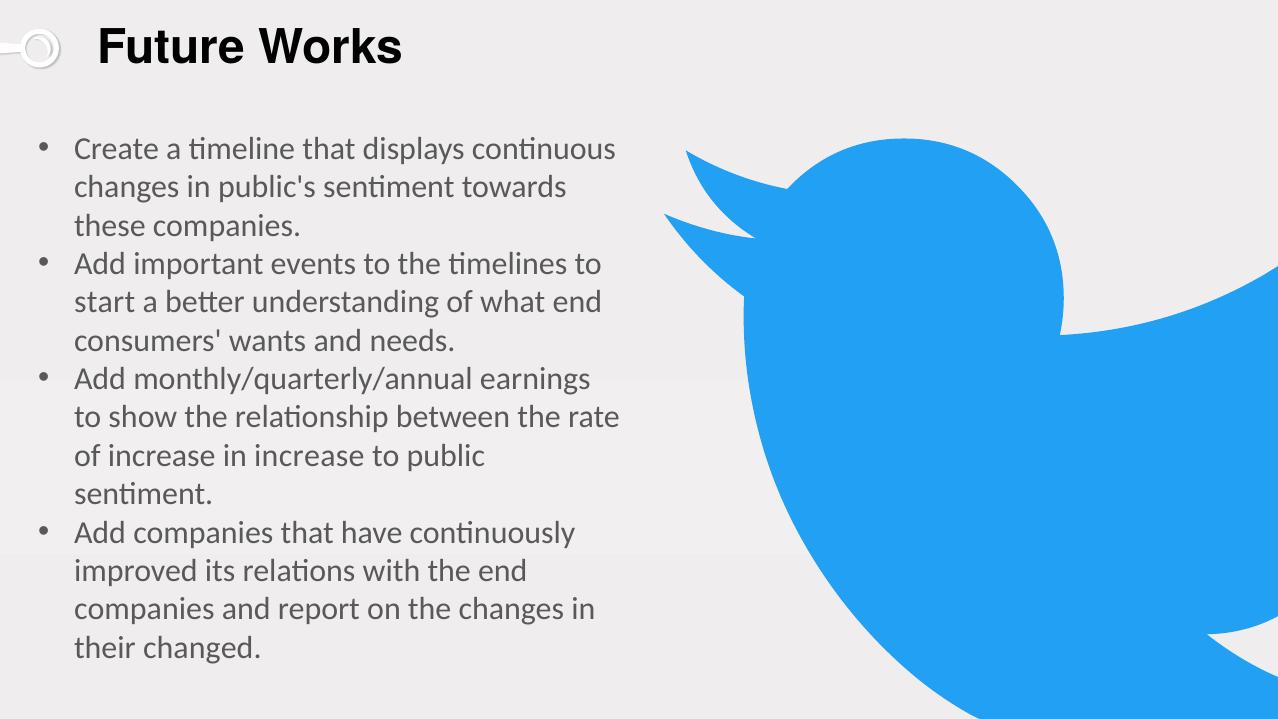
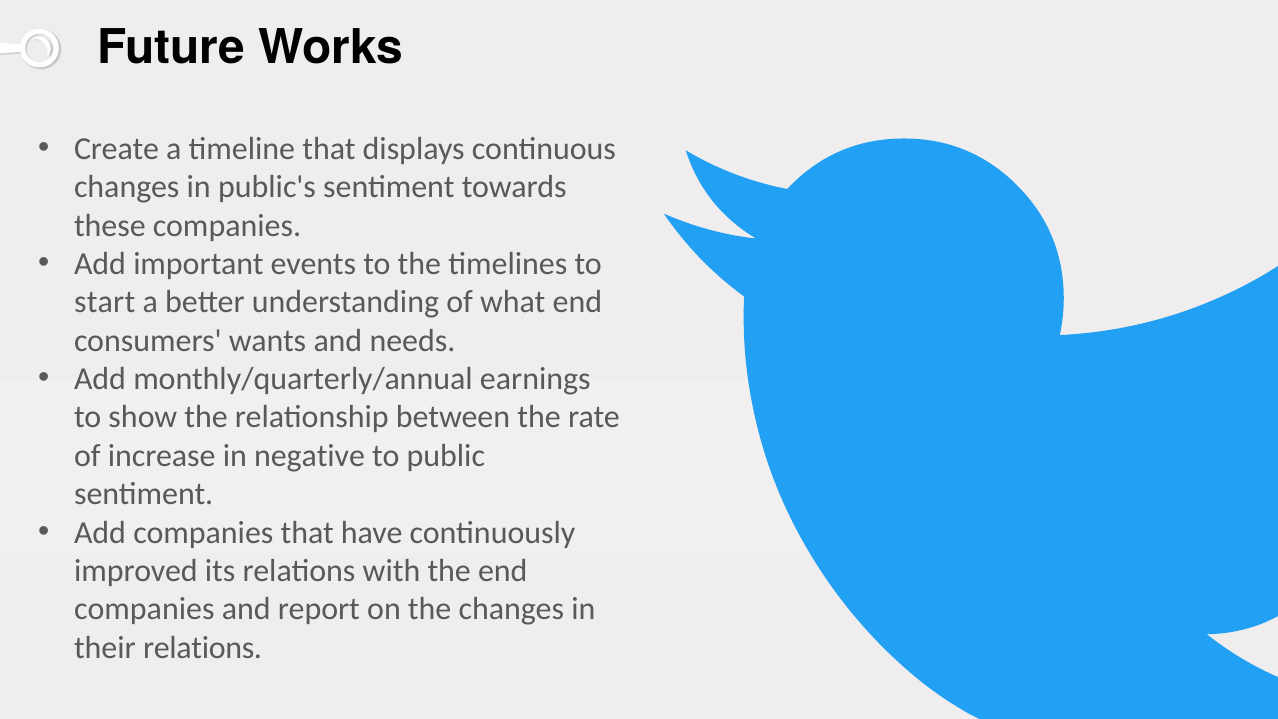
in increase: increase -> negative
their changed: changed -> relations
